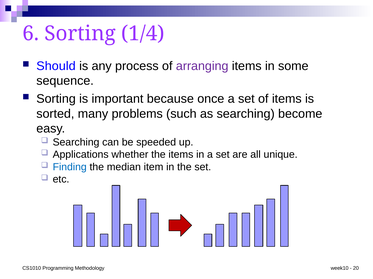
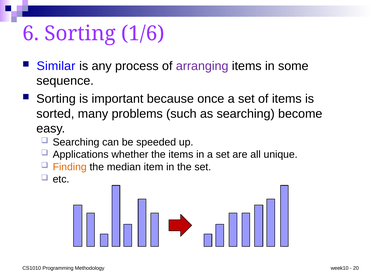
1/4: 1/4 -> 1/6
Should: Should -> Similar
Finding colour: blue -> orange
